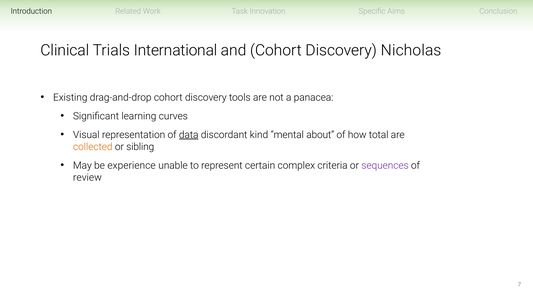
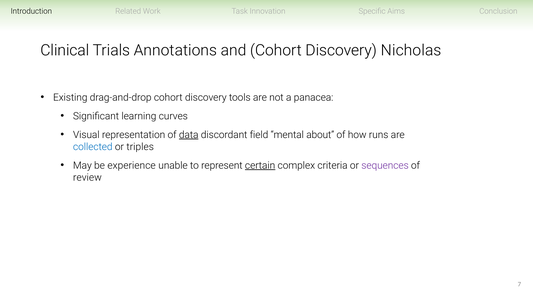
International: International -> Annotations
kind: kind -> field
total: total -> runs
collected colour: orange -> blue
sibling: sibling -> triples
certain underline: none -> present
